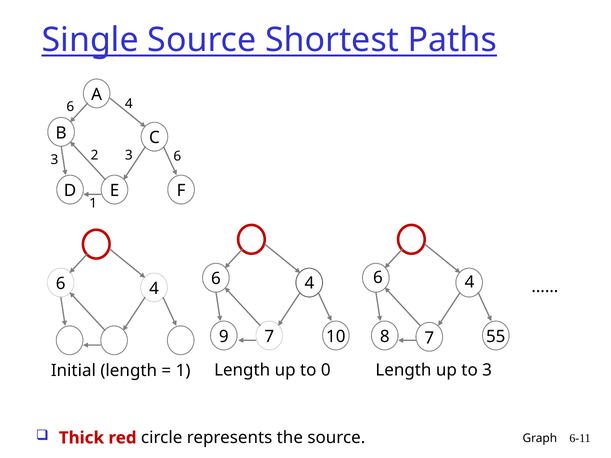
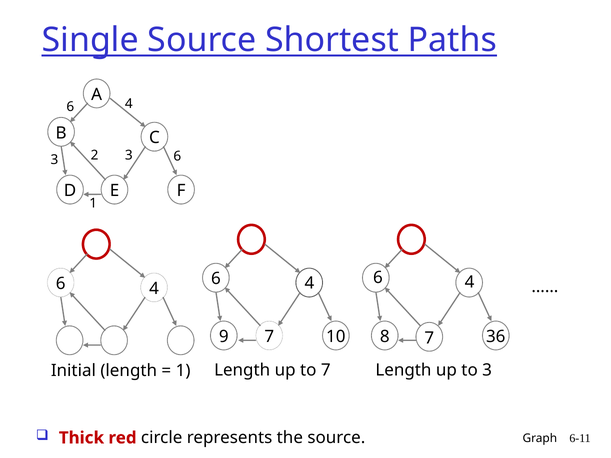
55: 55 -> 36
to 0: 0 -> 7
